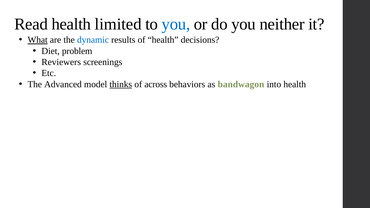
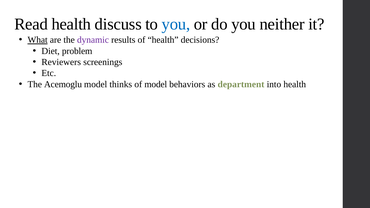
limited: limited -> discuss
dynamic colour: blue -> purple
Advanced: Advanced -> Acemoglu
thinks underline: present -> none
of across: across -> model
bandwagon: bandwagon -> department
